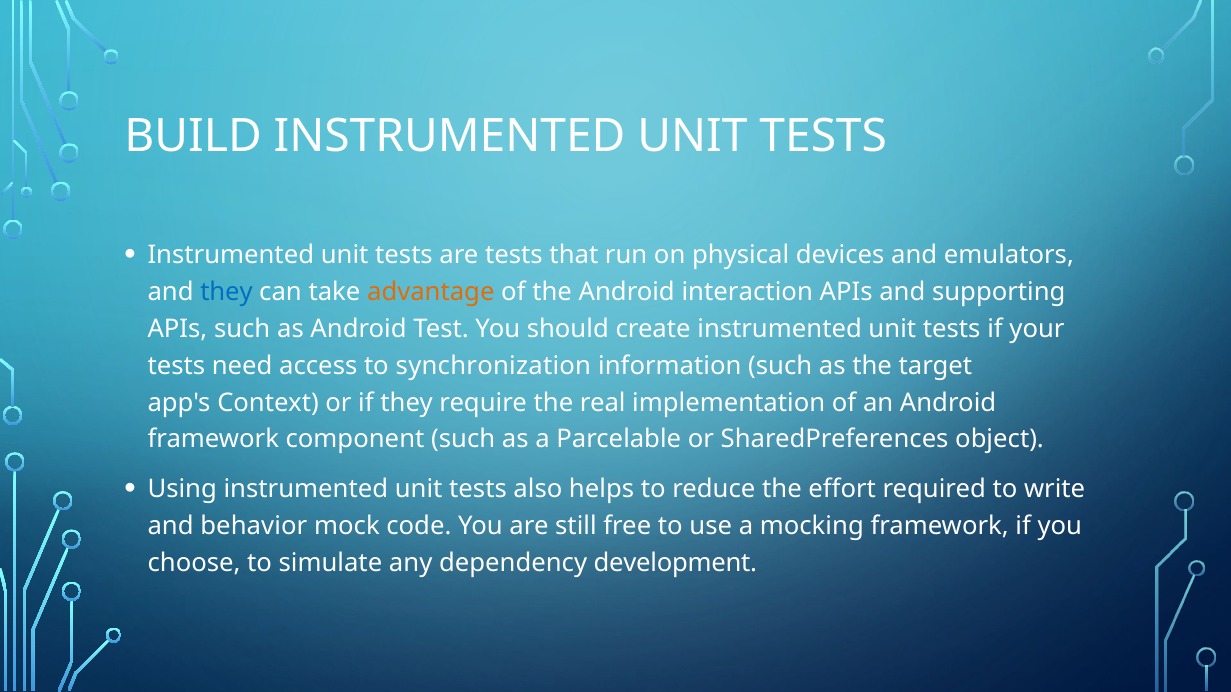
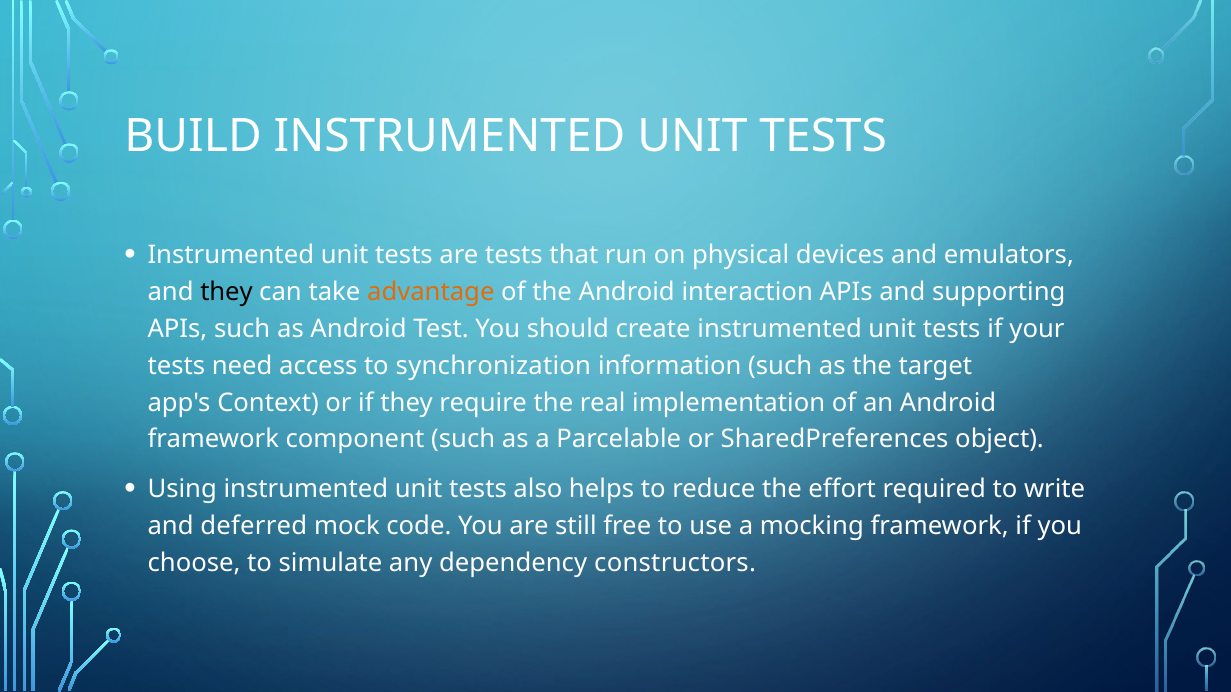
they at (226, 292) colour: blue -> black
behavior: behavior -> deferred
development: development -> constructors
